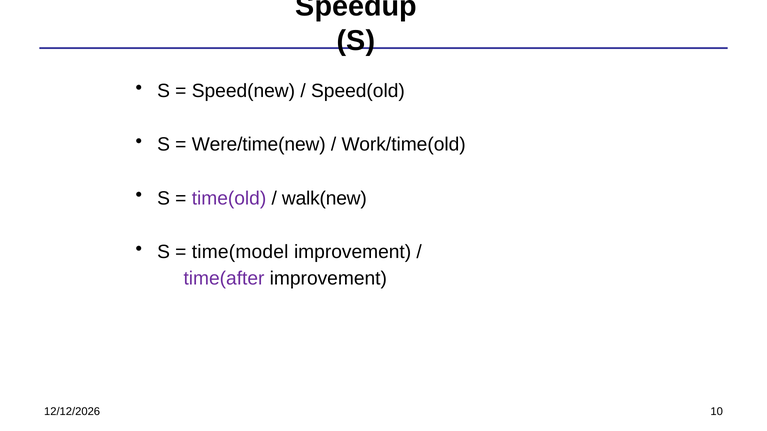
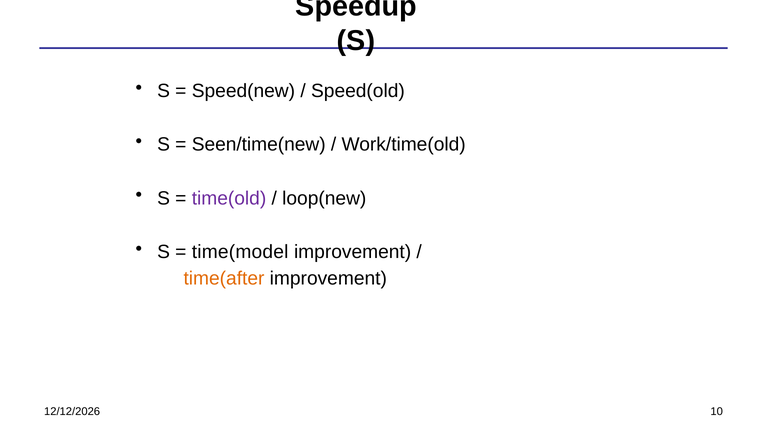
Were/time(new: Were/time(new -> Seen/time(new
walk(new: walk(new -> loop(new
time(after colour: purple -> orange
